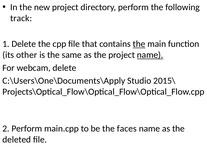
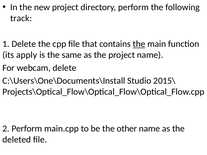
other: other -> apply
name at (150, 55) underline: present -> none
C:\Users\One\Documents\Apply: C:\Users\One\Documents\Apply -> C:\Users\One\Documents\Install
faces: faces -> other
